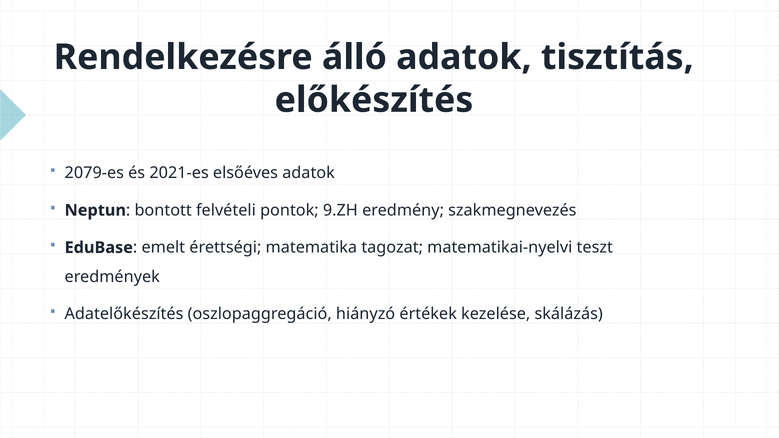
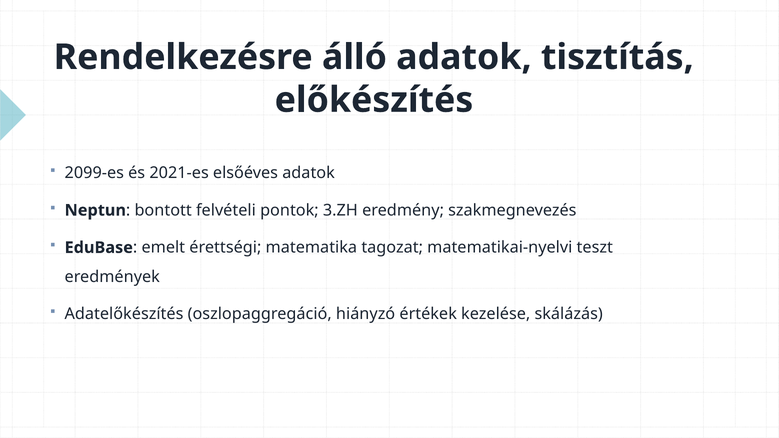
2079-es: 2079-es -> 2099-es
9.ZH: 9.ZH -> 3.ZH
